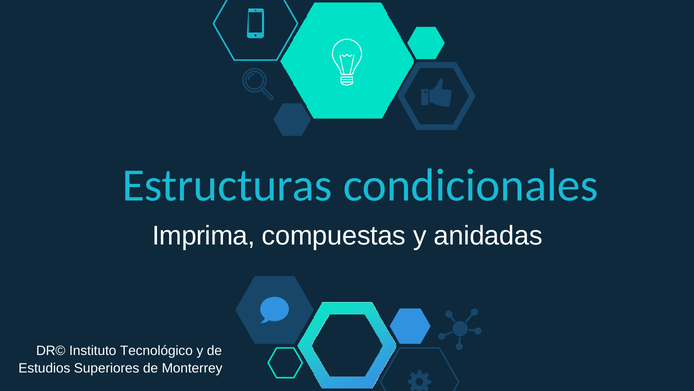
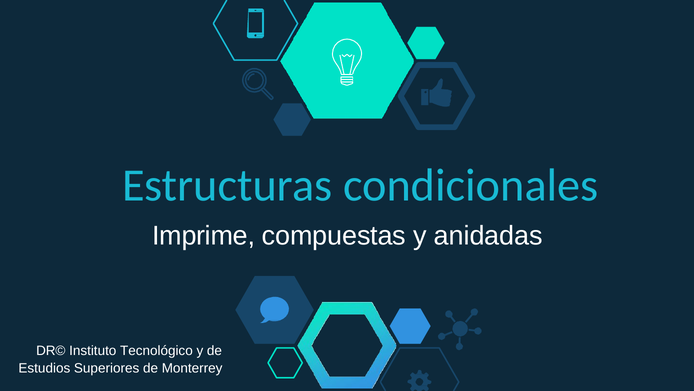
Imprima: Imprima -> Imprime
